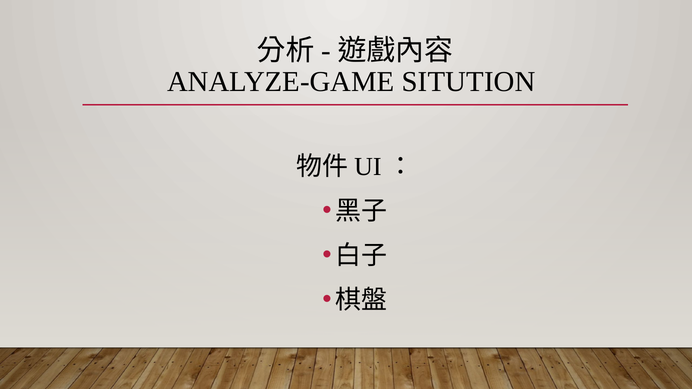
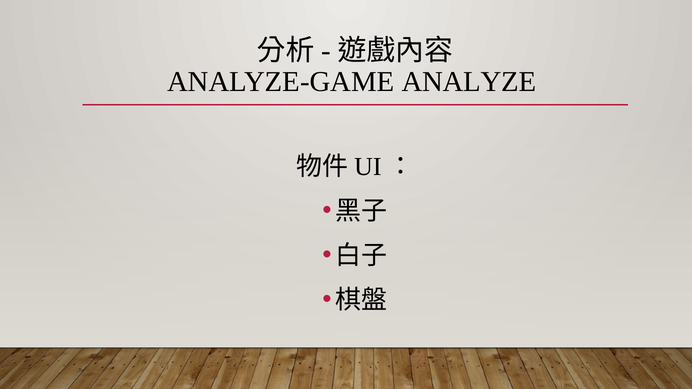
SITUTION: SITUTION -> ANALYZE
